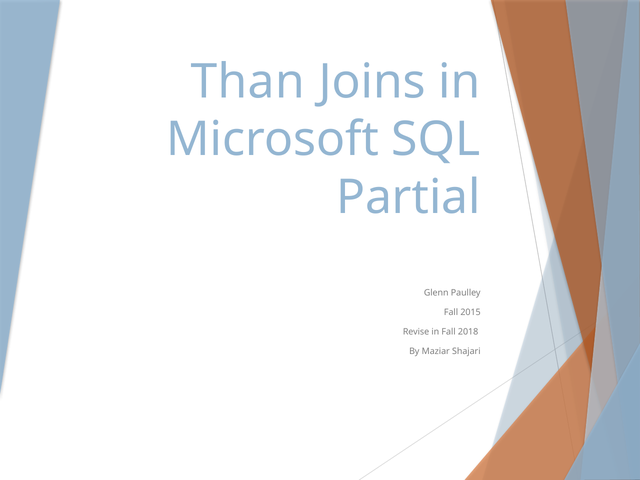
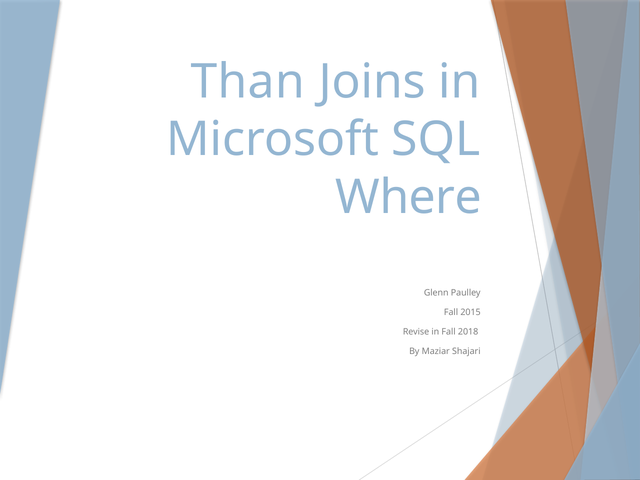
Partial: Partial -> Where
